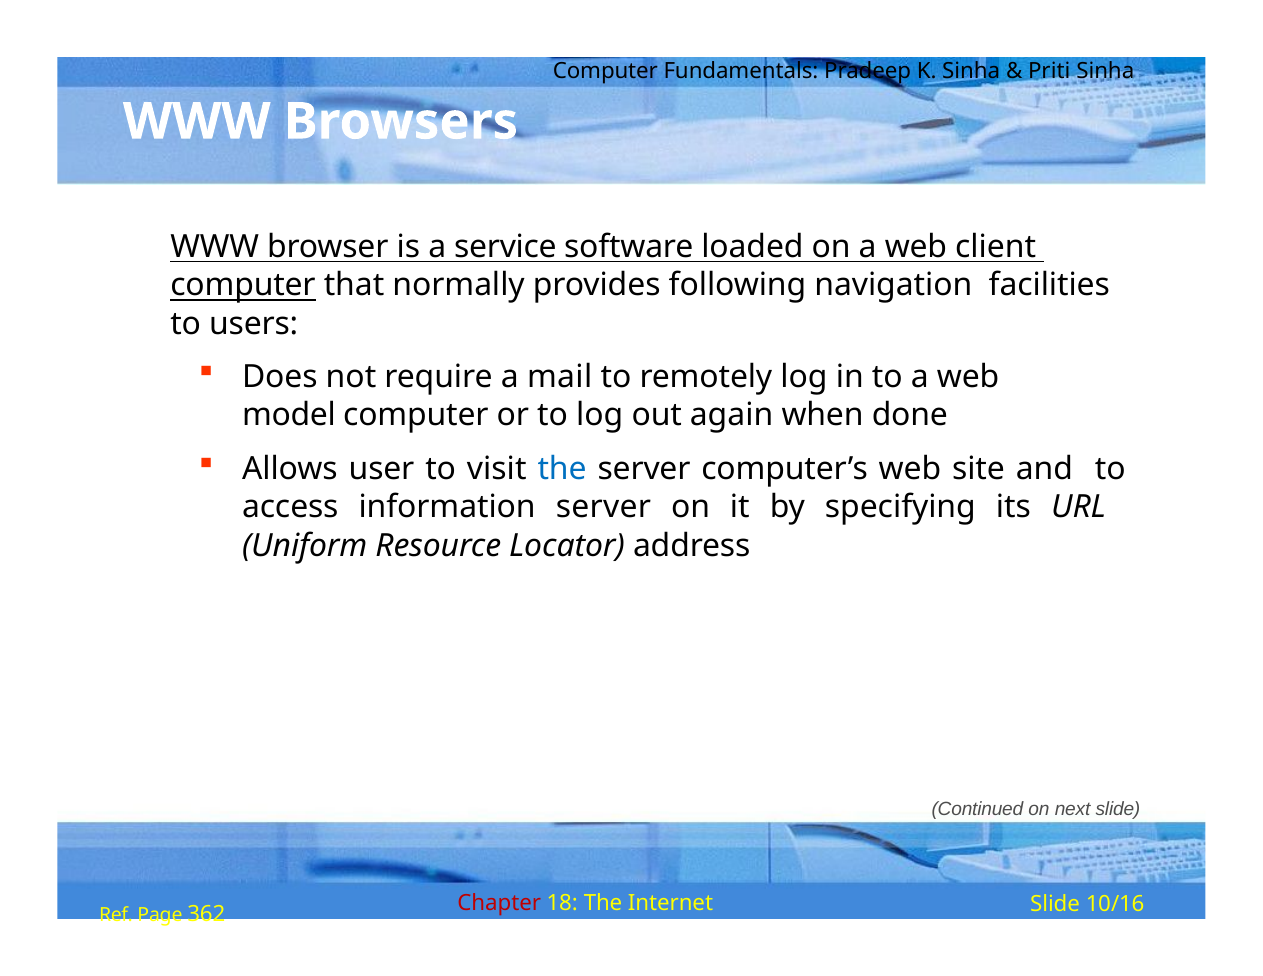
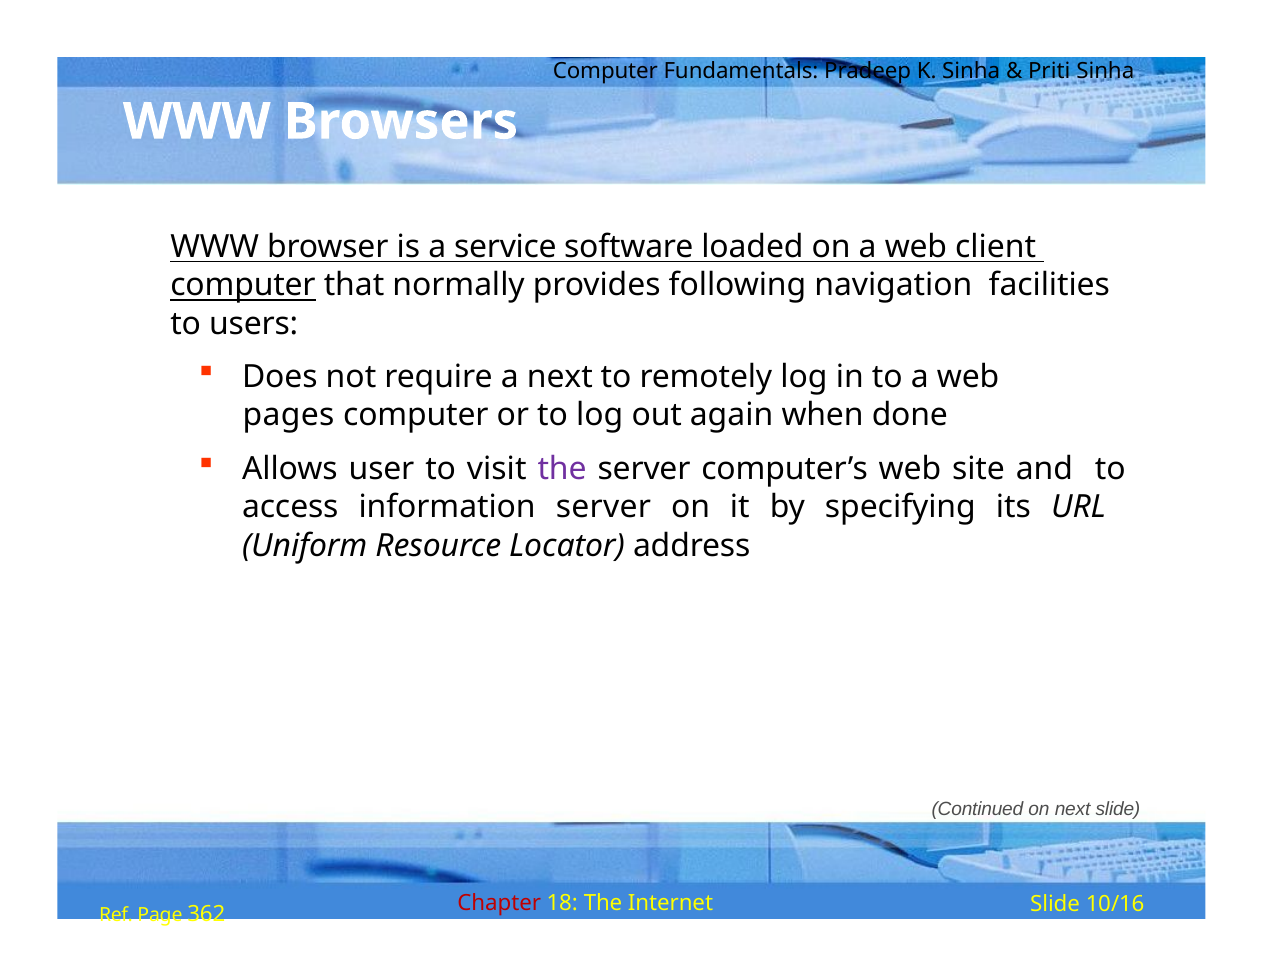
a mail: mail -> next
model: model -> pages
the at (562, 469) colour: blue -> purple
